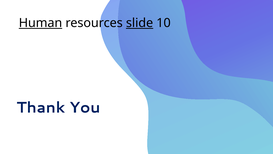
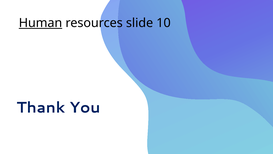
slide underline: present -> none
